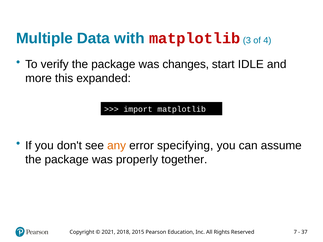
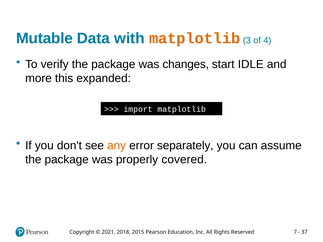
Multiple: Multiple -> Mutable
matplotlib at (195, 38) colour: red -> orange
specifying: specifying -> separately
together: together -> covered
